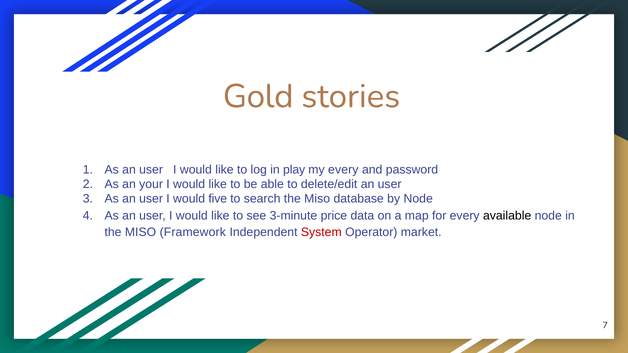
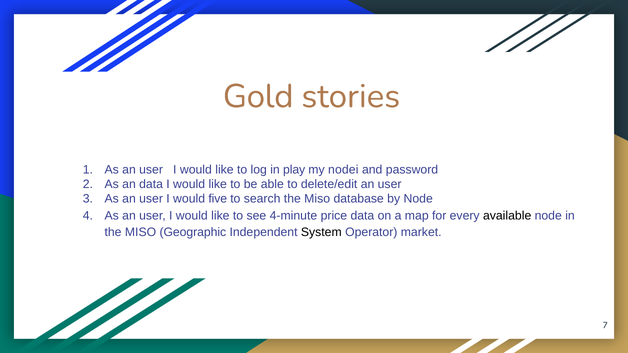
my every: every -> nodei
an your: your -> data
3-minute: 3-minute -> 4-minute
Framework: Framework -> Geographic
System colour: red -> black
